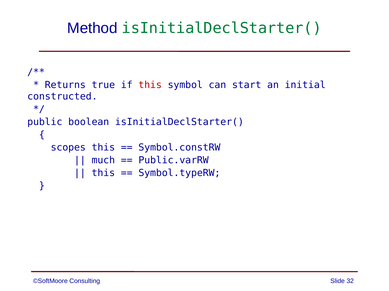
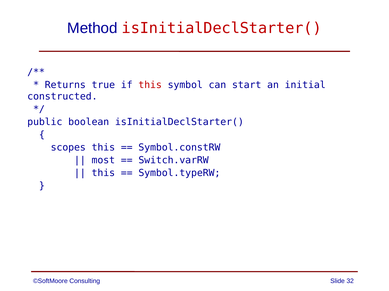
isInitialDeclStarter( at (222, 28) colour: green -> red
much: much -> most
Public.varRW: Public.varRW -> Switch.varRW
